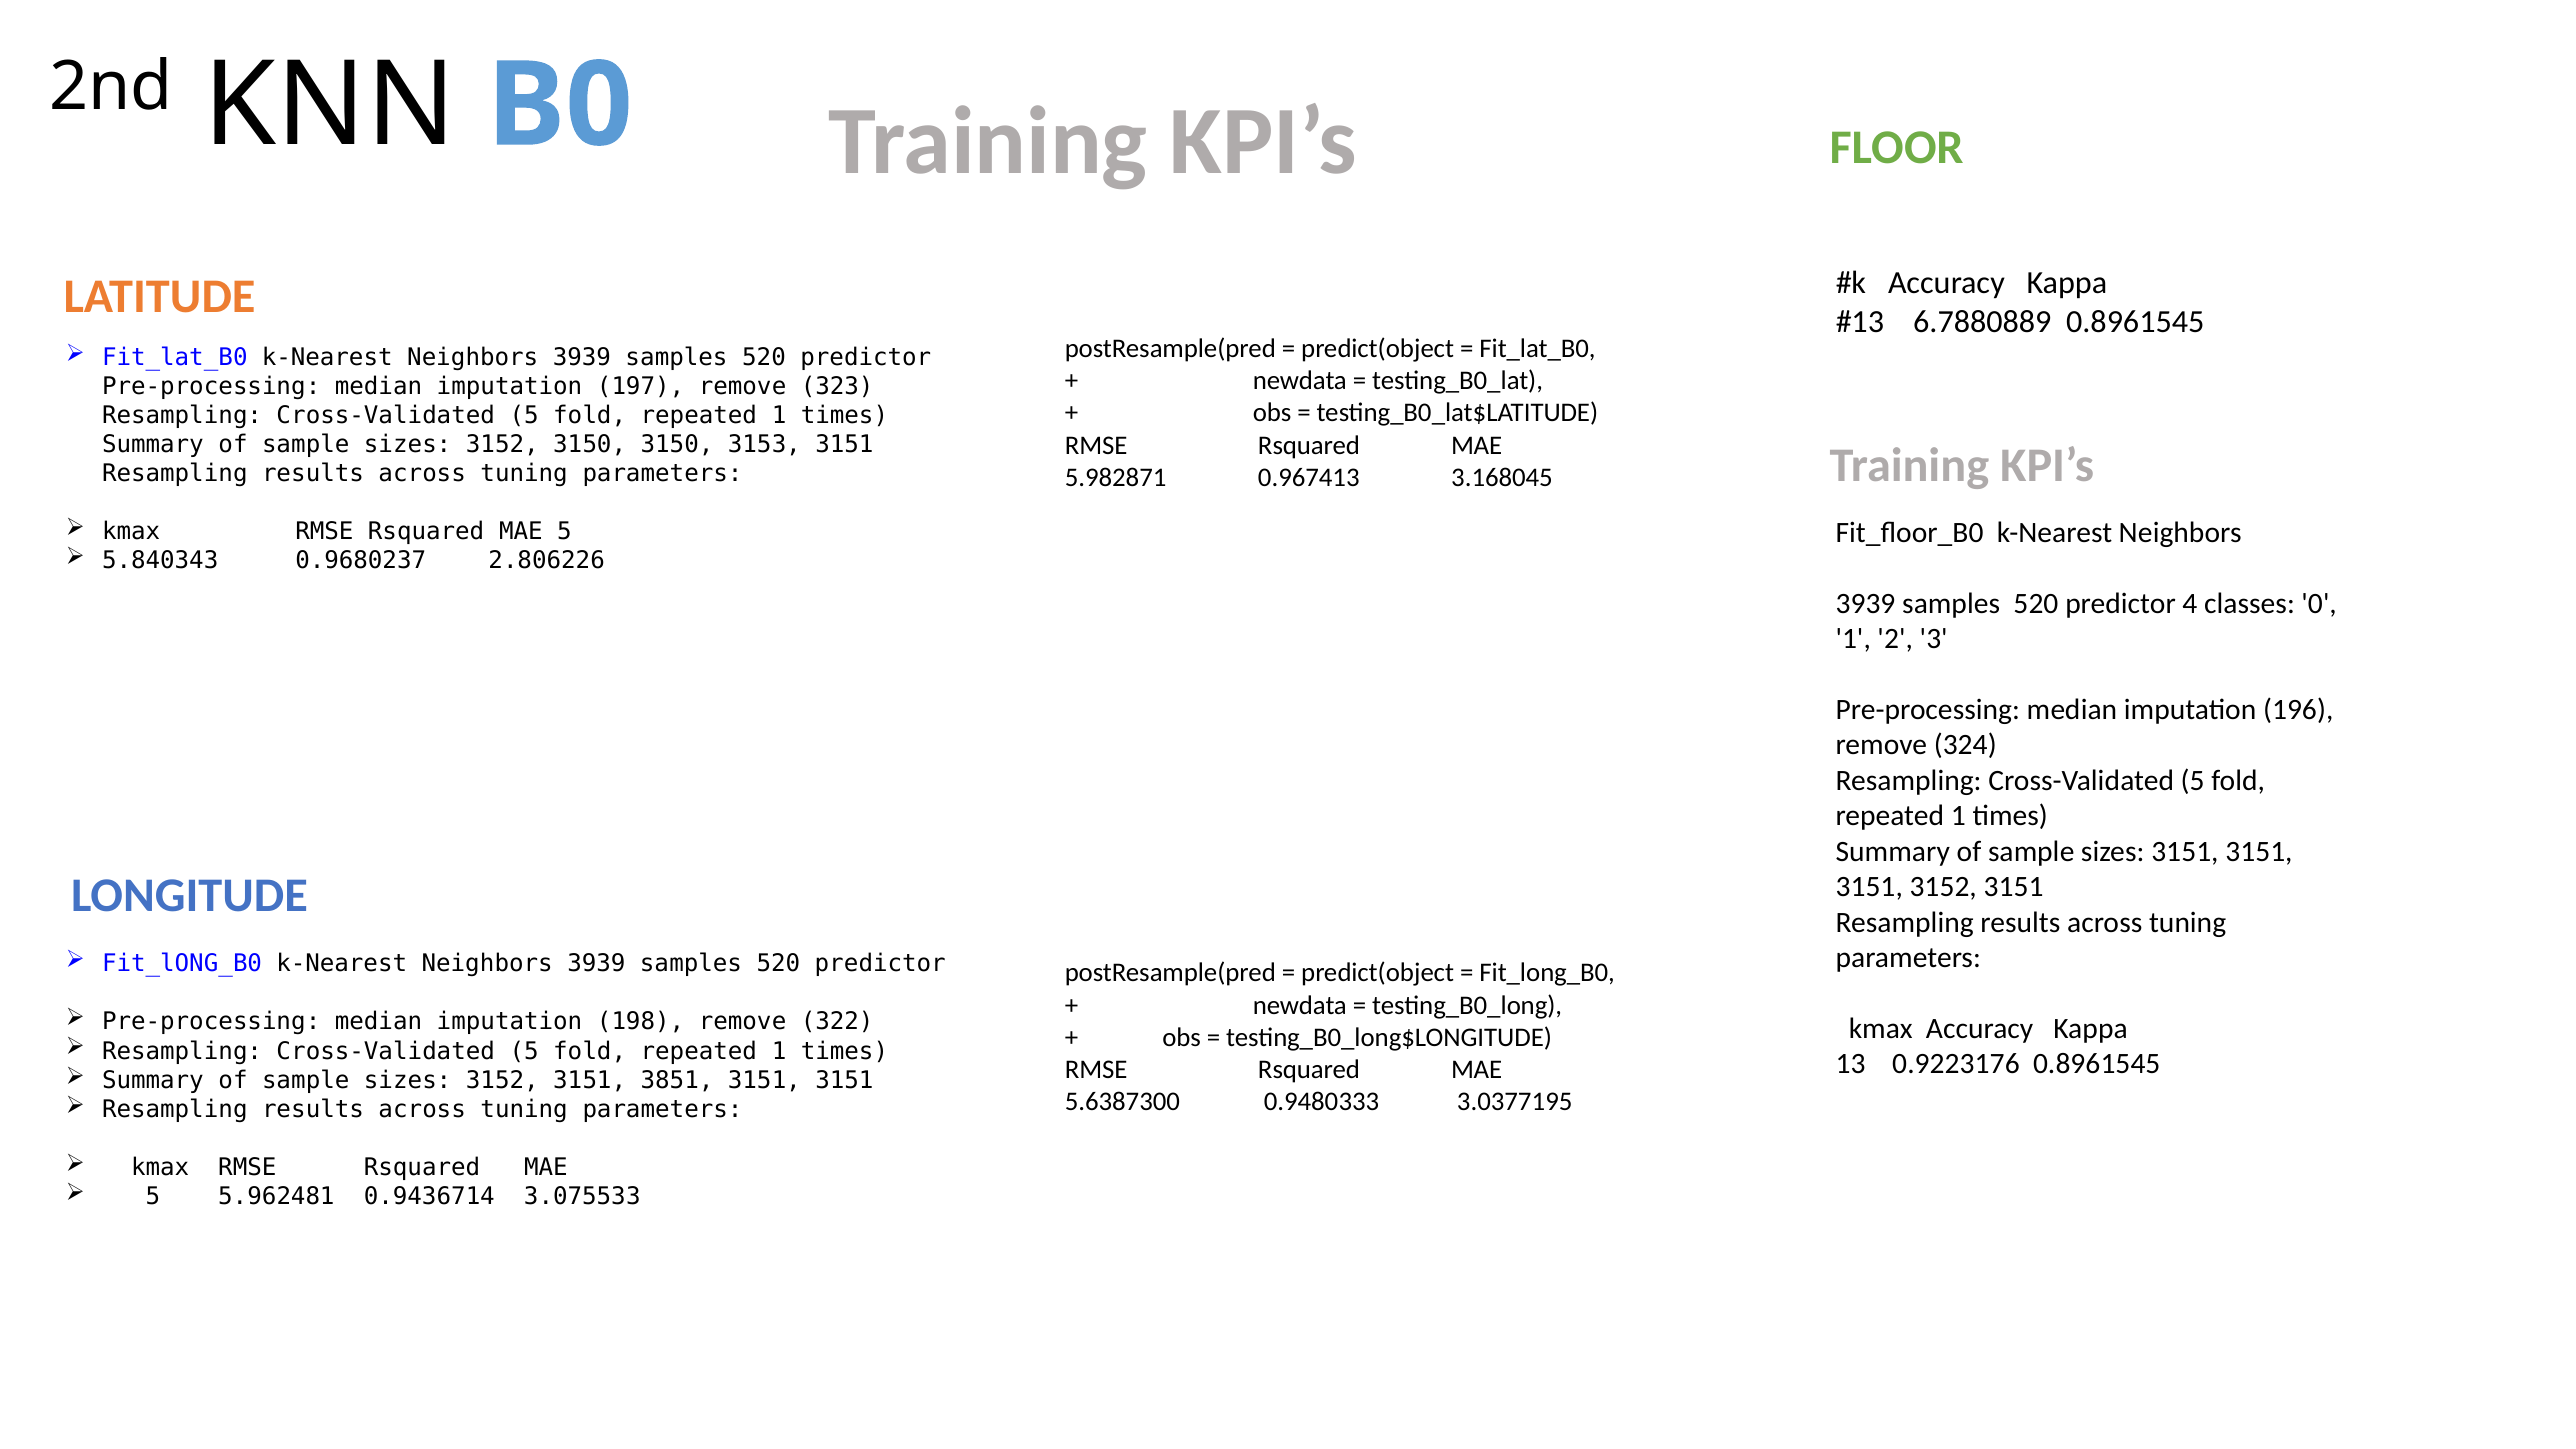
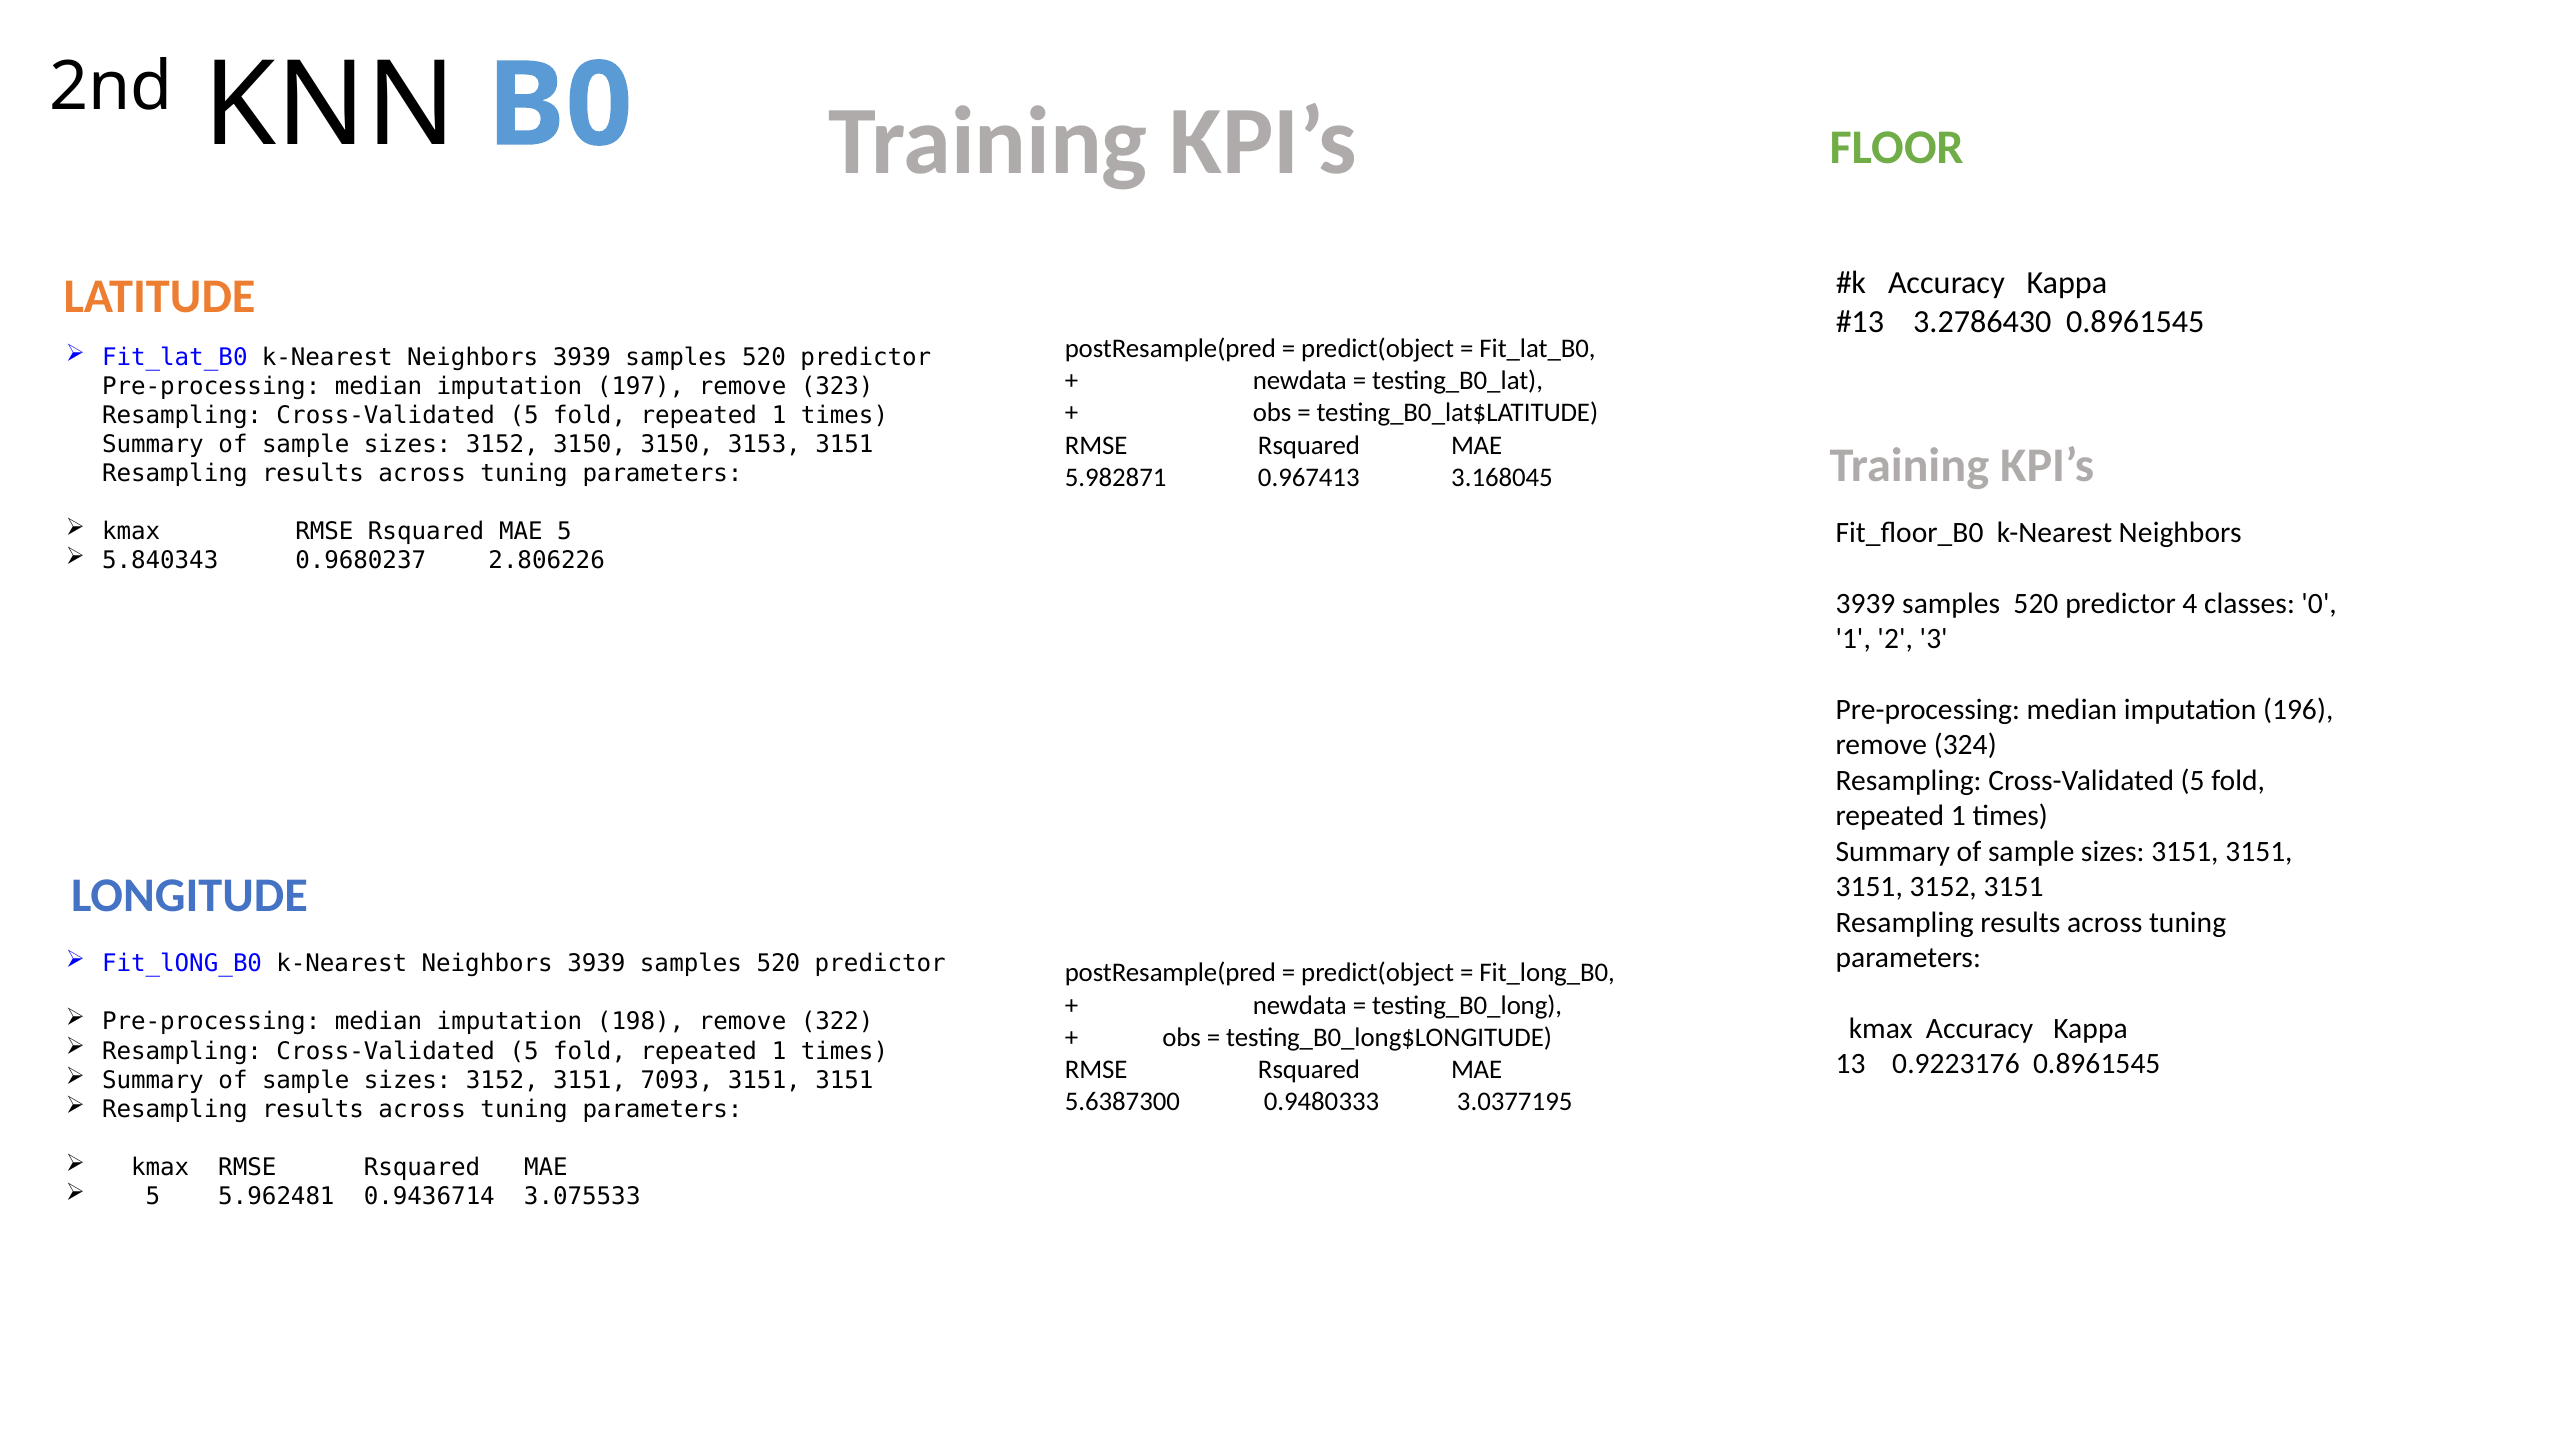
6.7880889: 6.7880889 -> 3.2786430
3851: 3851 -> 7093
